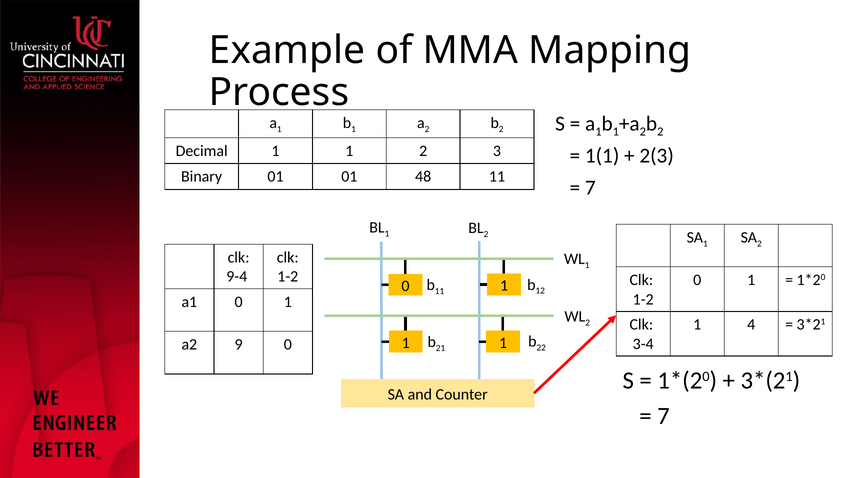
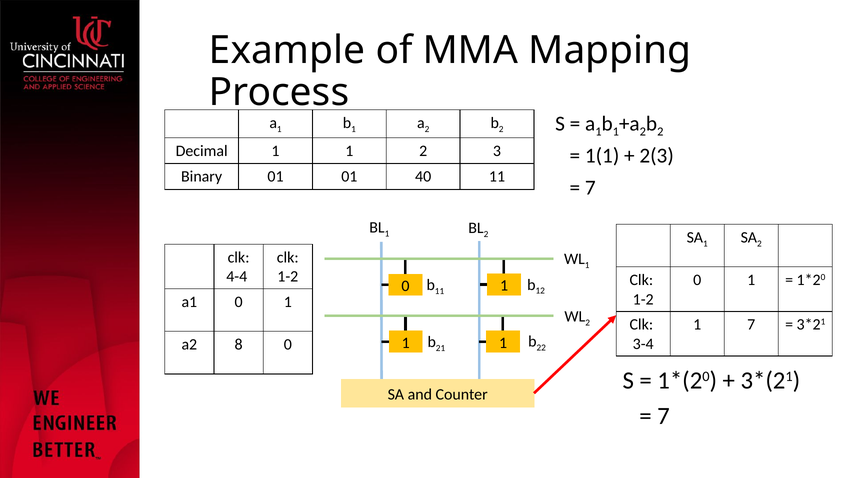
48: 48 -> 40
9-4: 9-4 -> 4-4
1 4: 4 -> 7
9: 9 -> 8
